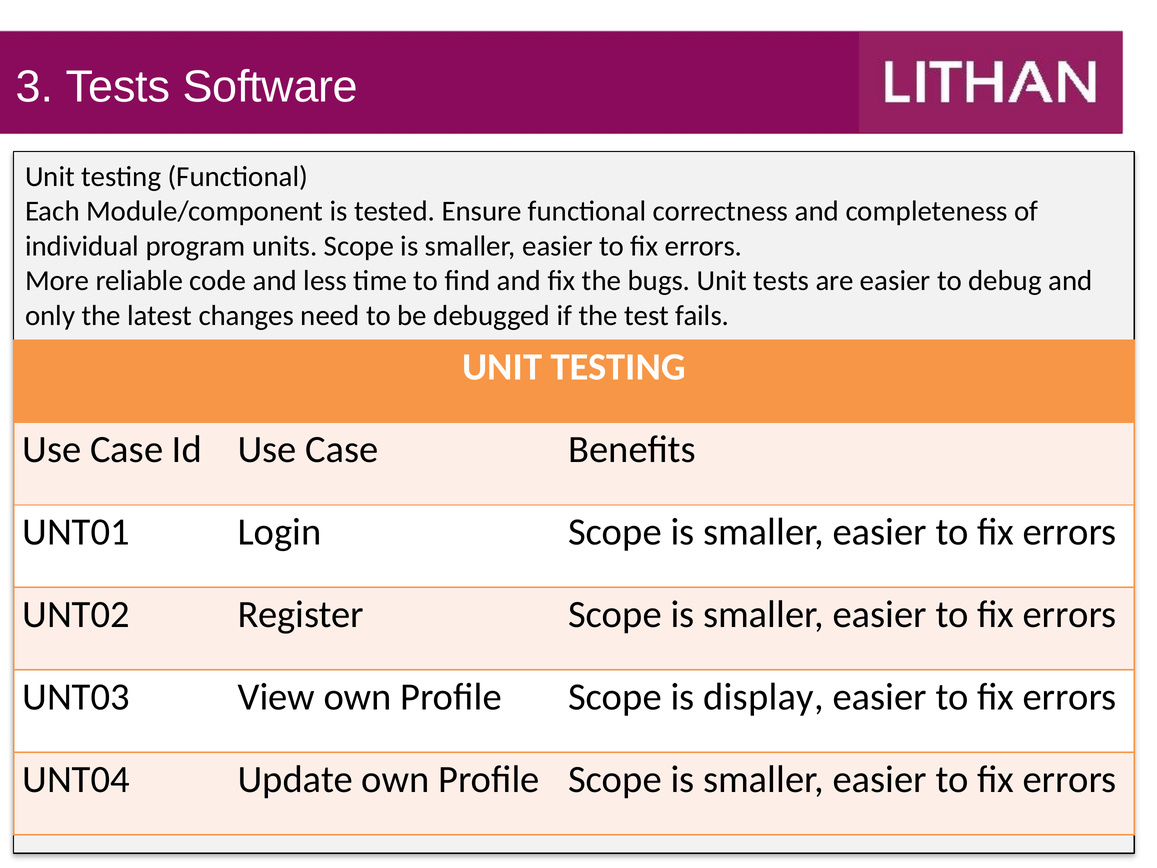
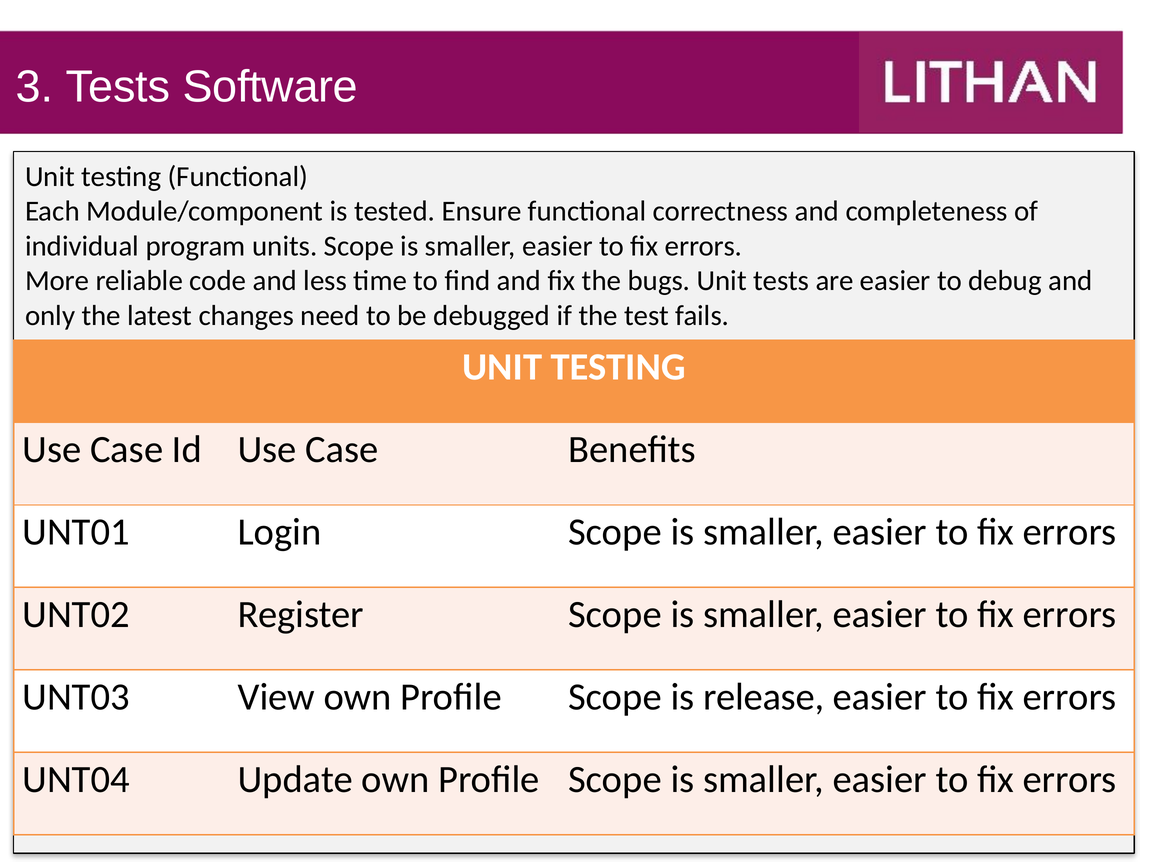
display: display -> release
